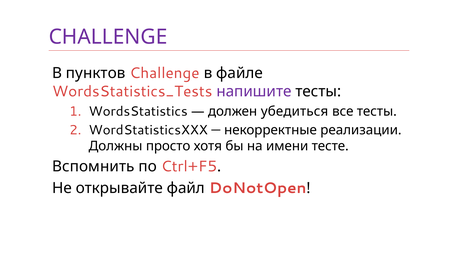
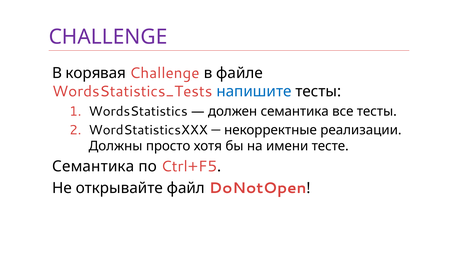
пунктов: пунктов -> корявая
напишите colour: purple -> blue
должен убедиться: убедиться -> семантика
Вспомнить at (93, 166): Вспомнить -> Семантика
